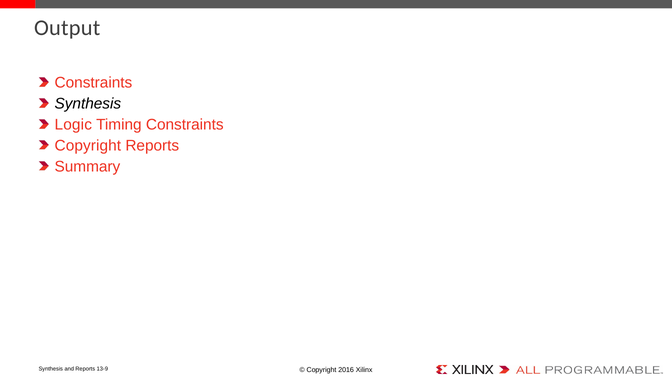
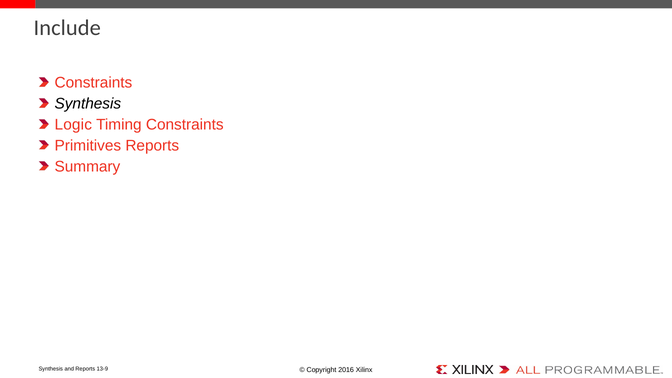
Output: Output -> Include
Copyright at (88, 146): Copyright -> Primitives
